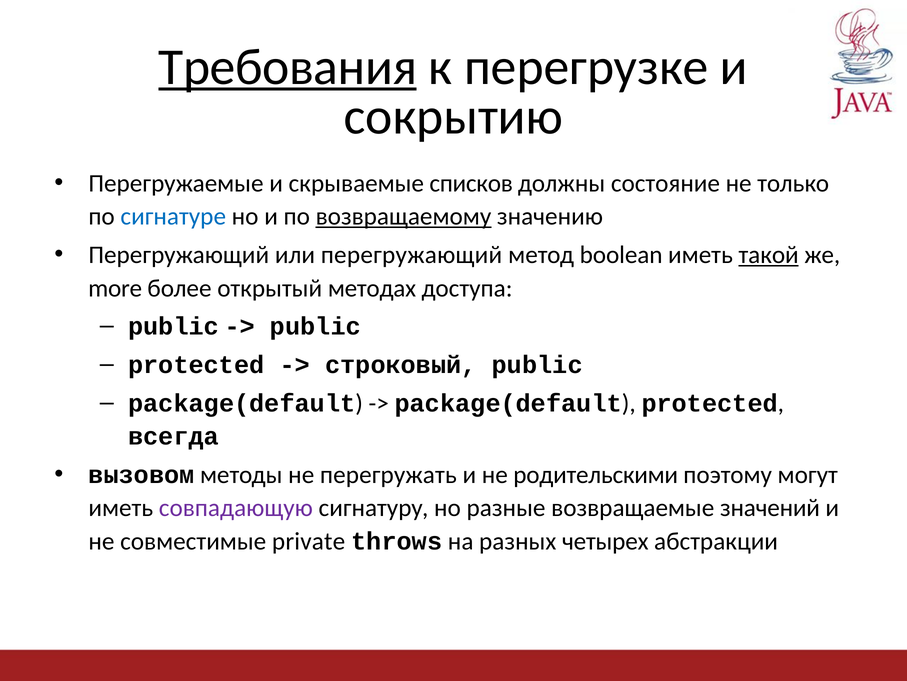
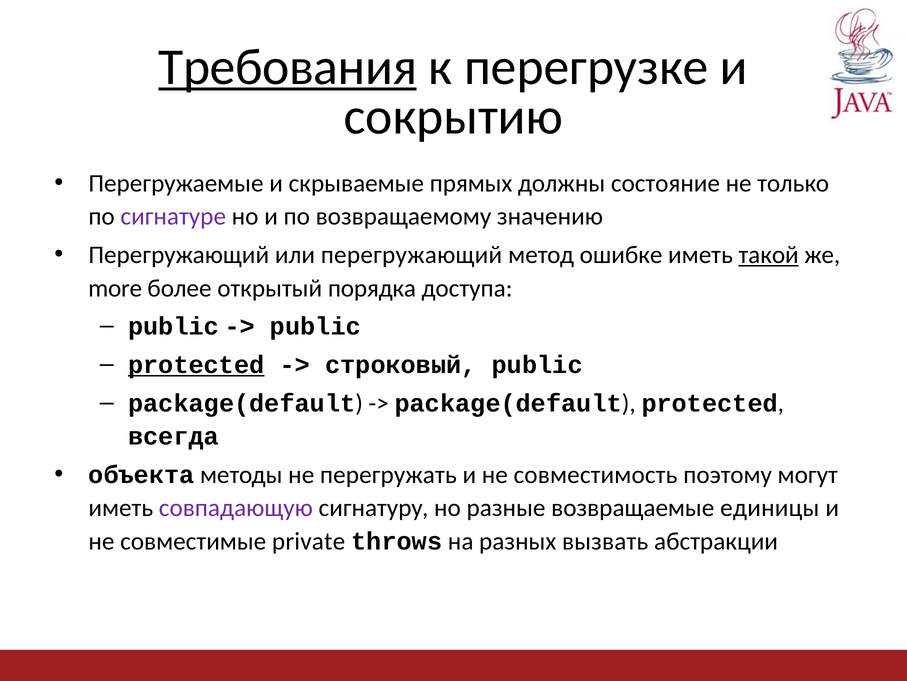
списков: списков -> прямых
сигнатуре colour: blue -> purple
возвращаемому underline: present -> none
boolean: boolean -> ошибке
методах: методах -> порядка
protected at (196, 364) underline: none -> present
вызовом: вызовом -> объекта
родительскими: родительскими -> совместимость
значений: значений -> единицы
четырех: четырех -> вызвать
